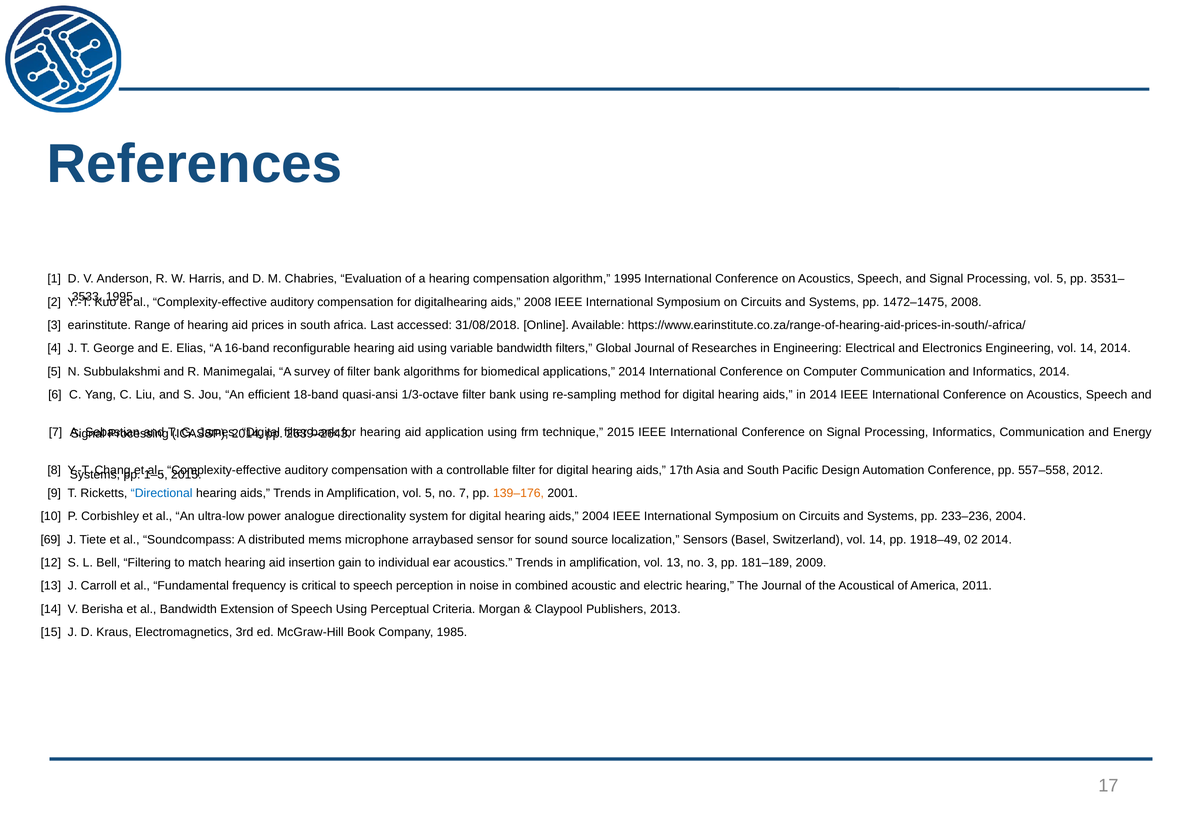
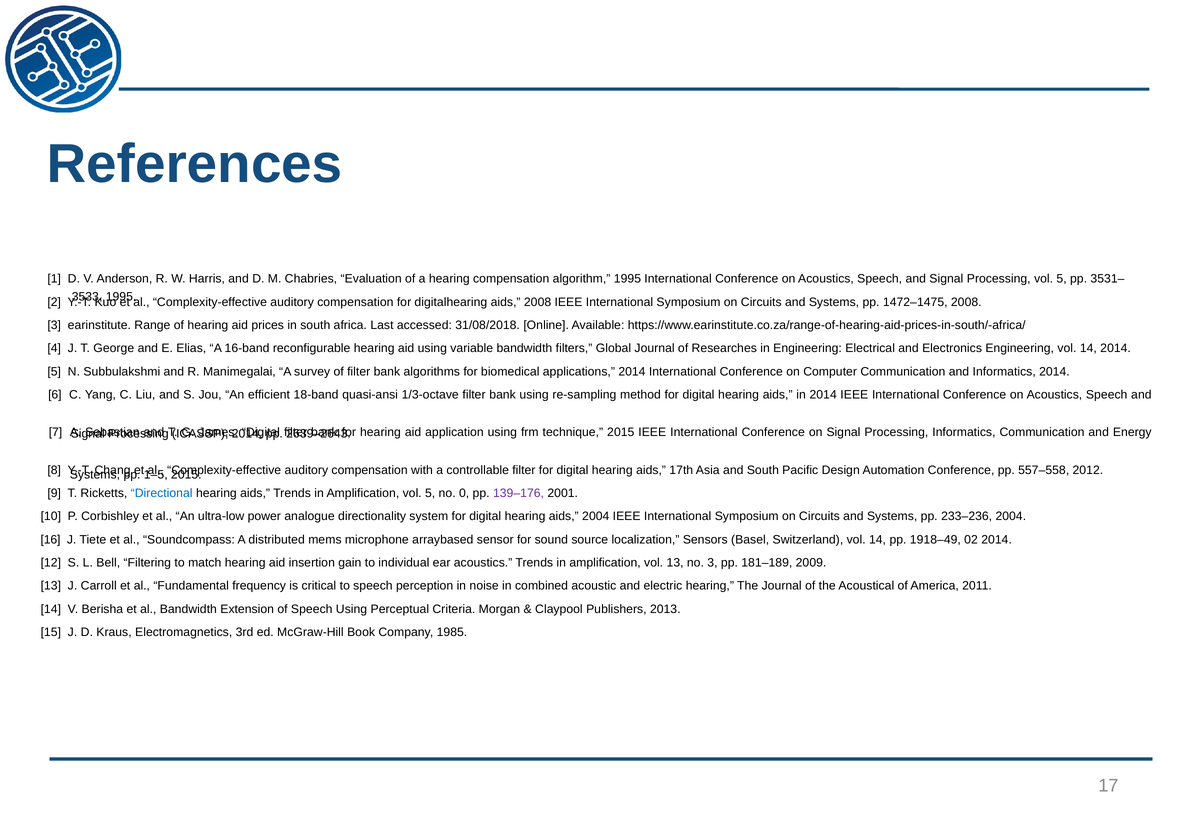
no 7: 7 -> 0
139–176 colour: orange -> purple
69: 69 -> 16
